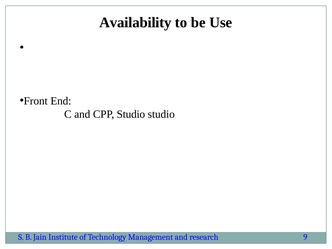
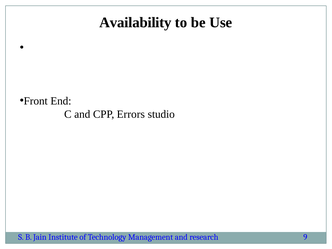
CPP Studio: Studio -> Errors
